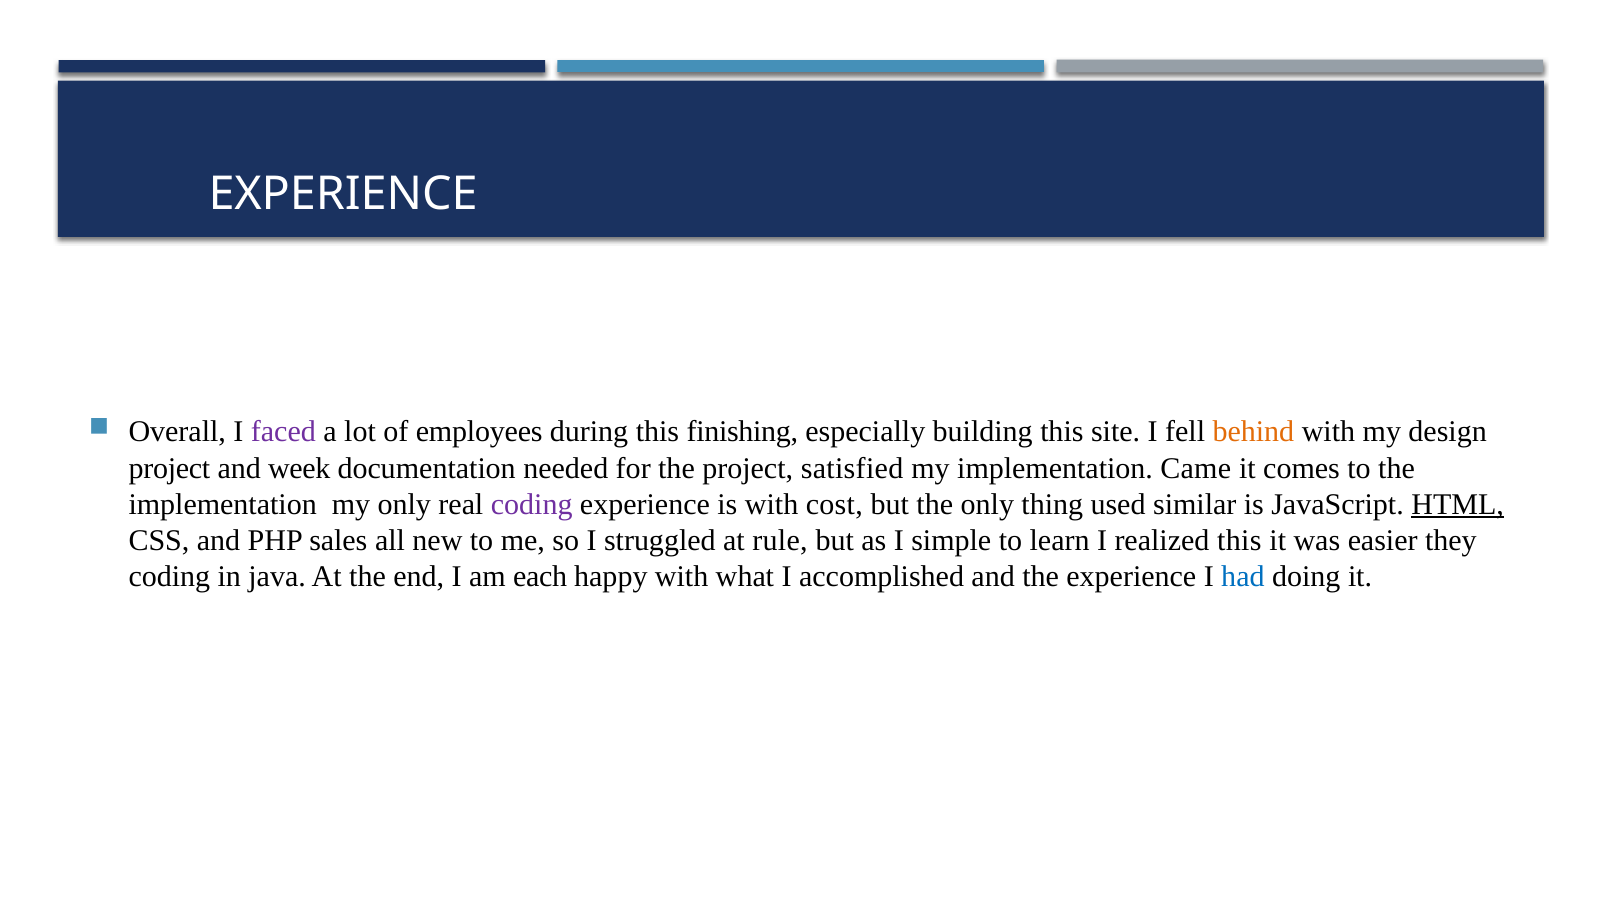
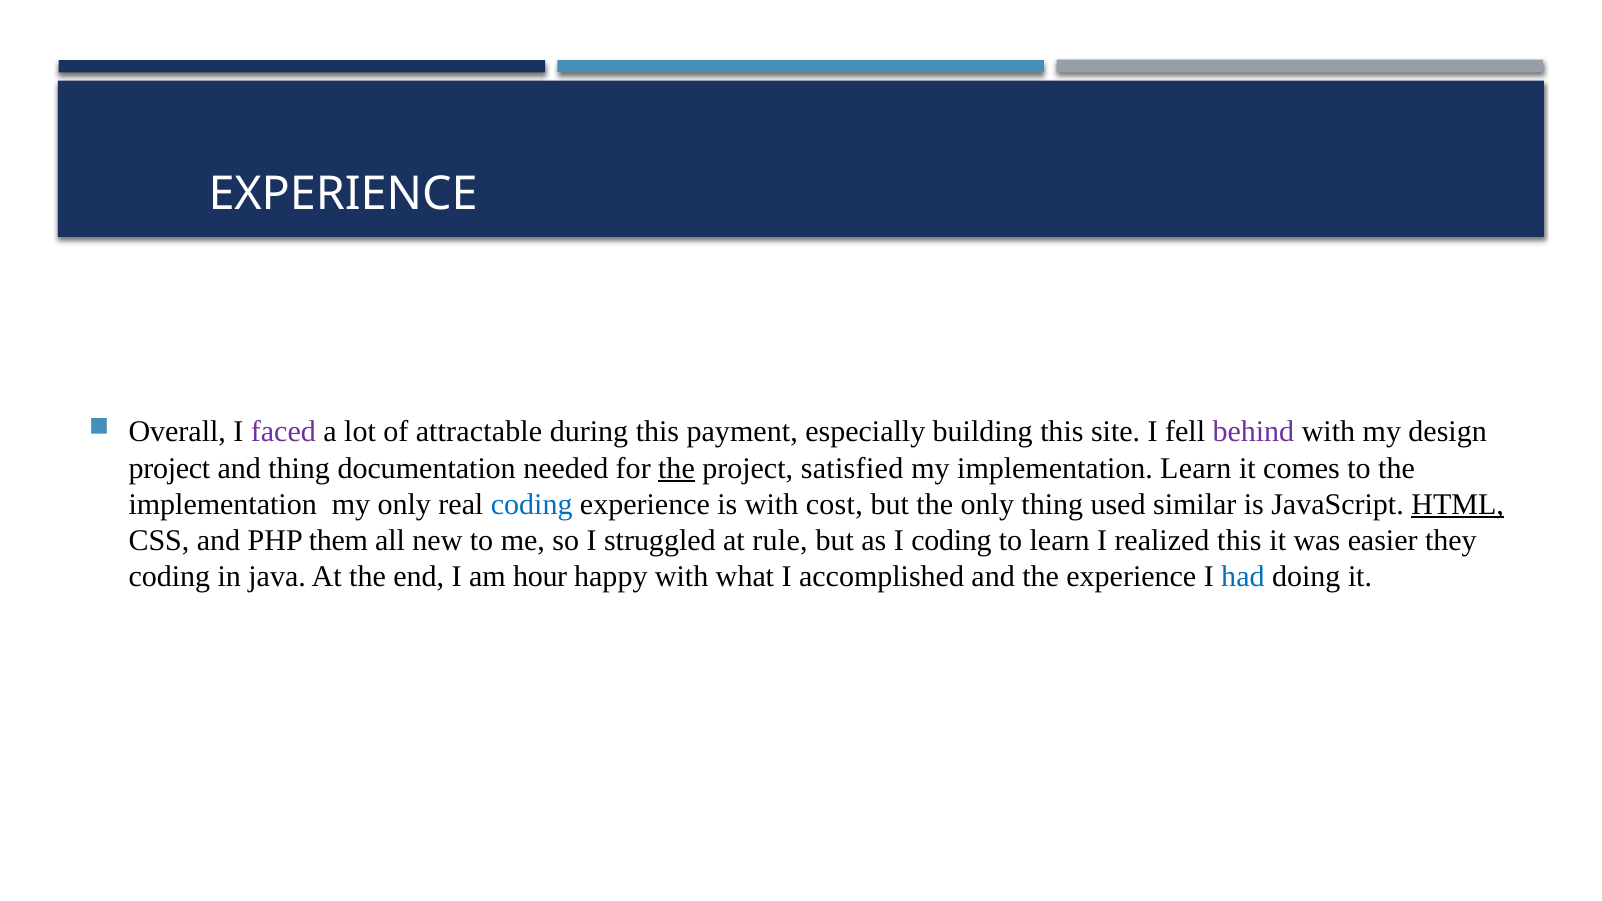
employees: employees -> attractable
finishing: finishing -> payment
behind colour: orange -> purple
and week: week -> thing
the at (676, 468) underline: none -> present
implementation Came: Came -> Learn
coding at (532, 504) colour: purple -> blue
sales: sales -> them
I simple: simple -> coding
each: each -> hour
